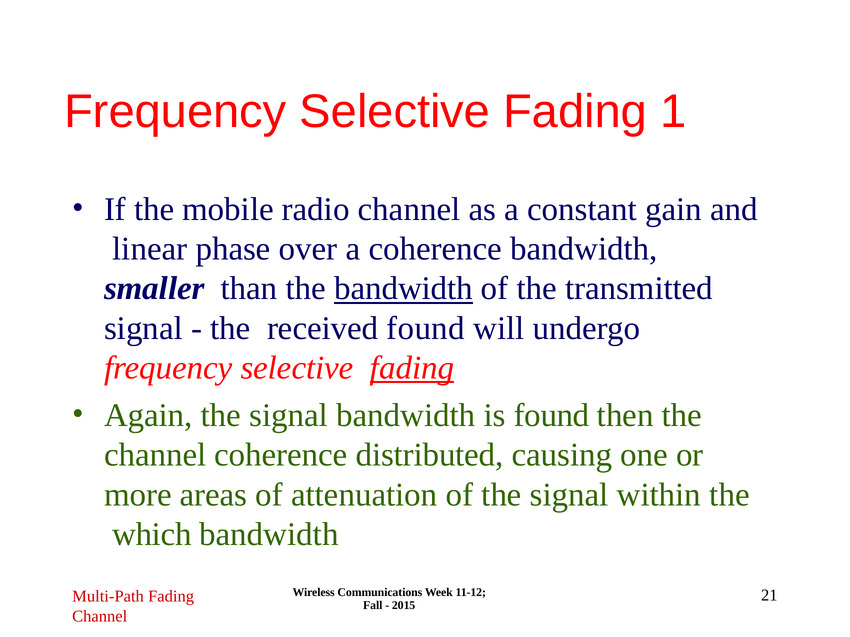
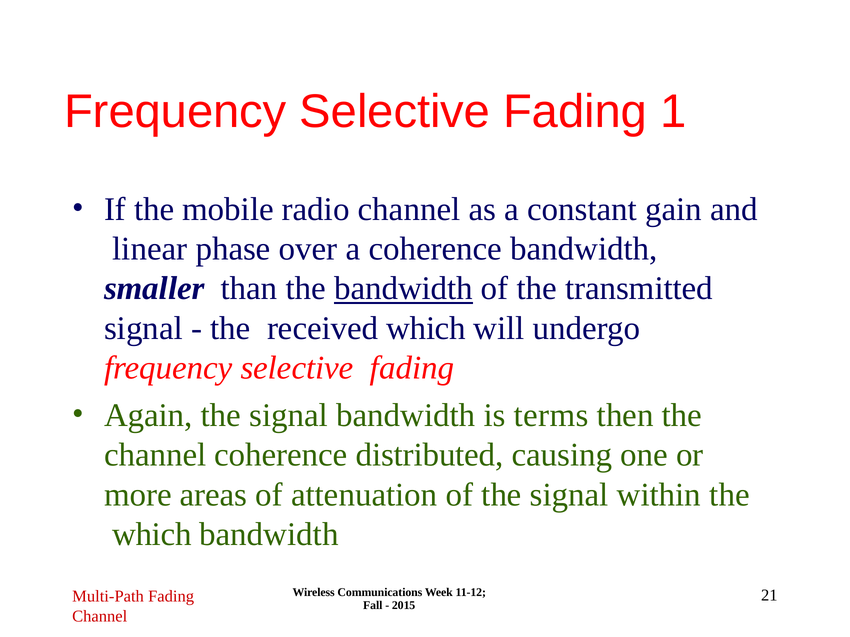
received found: found -> which
fading at (412, 368) underline: present -> none
is found: found -> terms
